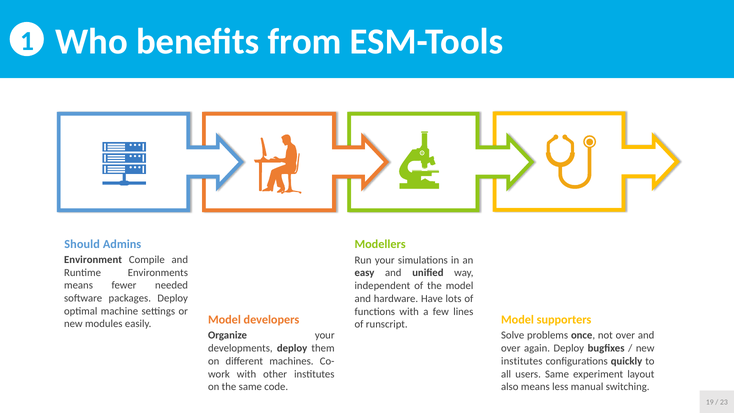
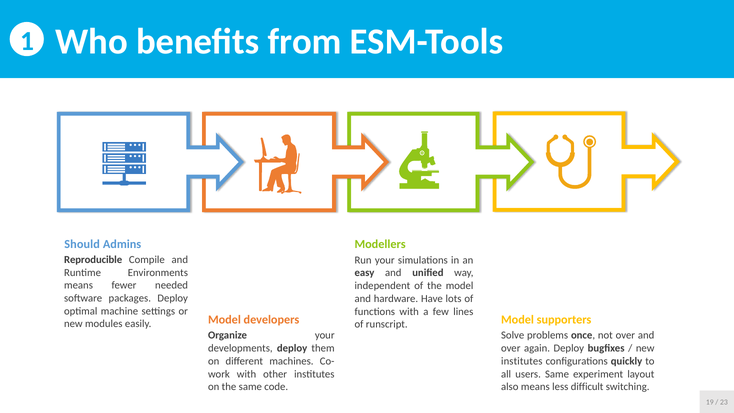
Environment: Environment -> Reproducible
manual: manual -> difficult
